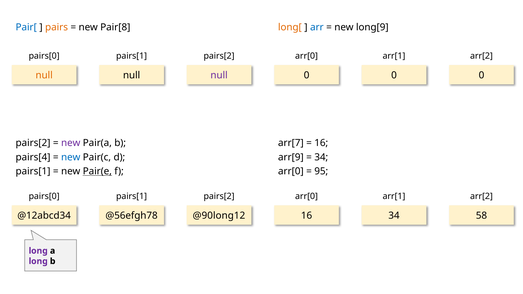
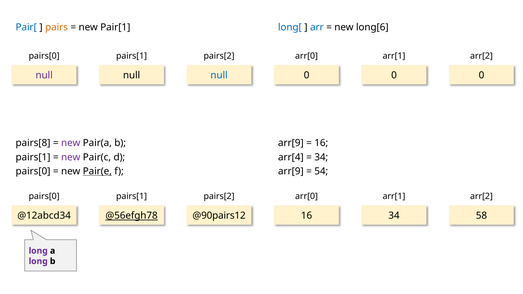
Pair[8: Pair[8 -> Pair[1
long[ colour: orange -> blue
long[9: long[9 -> long[6
null at (44, 75) colour: orange -> purple
null at (219, 75) colour: purple -> blue
pairs[2 at (33, 143): pairs[2 -> pairs[8
arr[7 at (291, 143): arr[7 -> arr[9
pairs[4 at (33, 157): pairs[4 -> pairs[1
new at (71, 157) colour: blue -> purple
arr[9: arr[9 -> arr[4
pairs[1 at (33, 171): pairs[1 -> pairs[0
arr[0 at (291, 171): arr[0 -> arr[9
95: 95 -> 54
@56efgh78 underline: none -> present
@90long12: @90long12 -> @90pairs12
